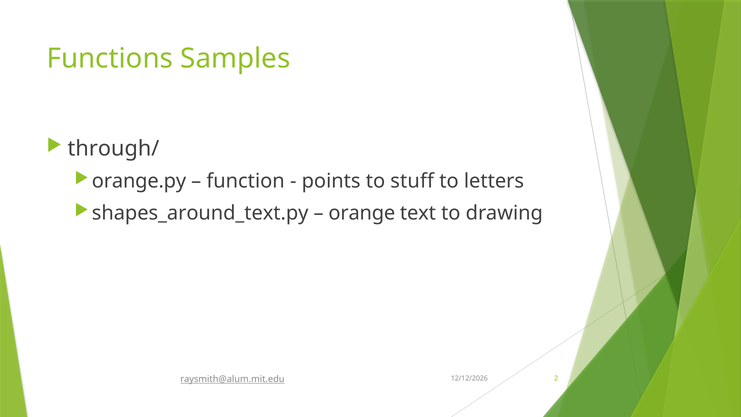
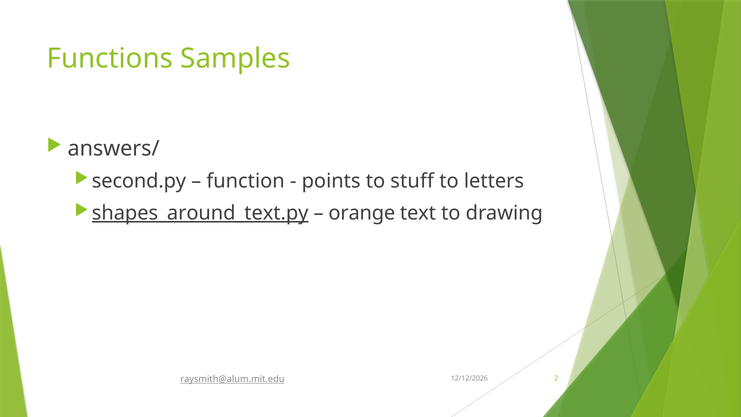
through/: through/ -> answers/
orange.py: orange.py -> second.py
shapes_around_text.py underline: none -> present
